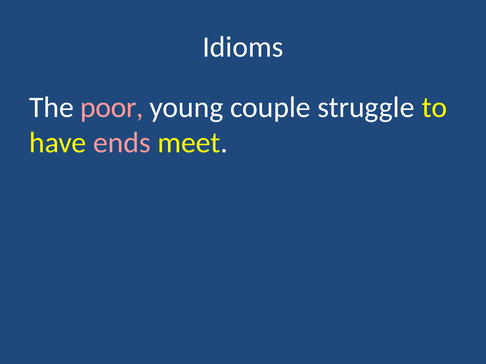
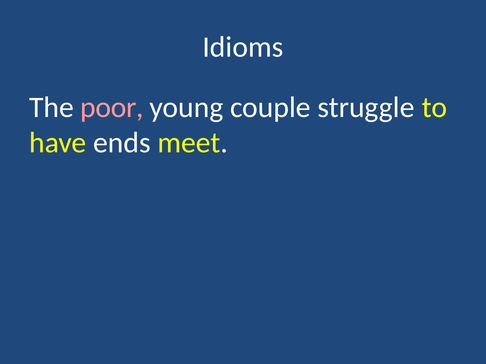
ends colour: pink -> white
